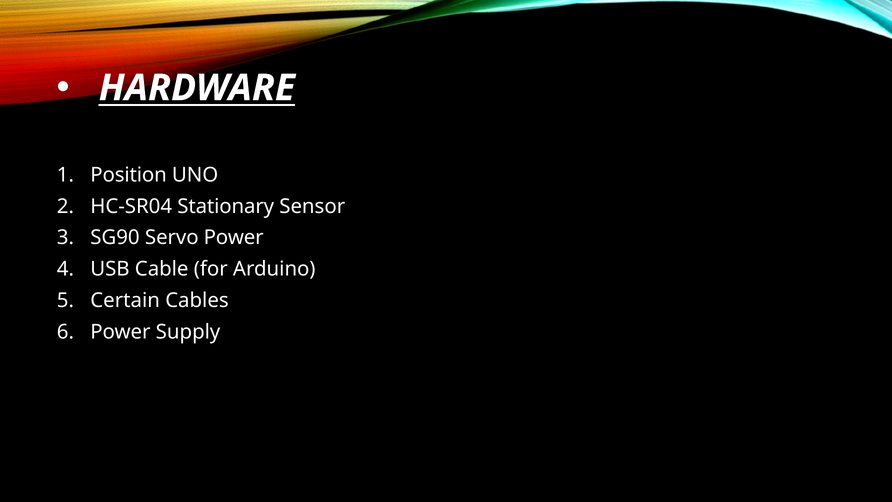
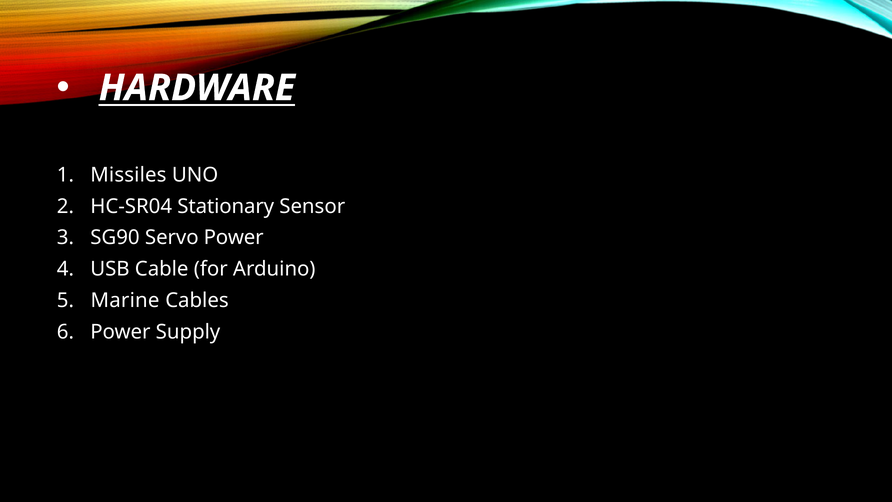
Position: Position -> Missiles
Certain: Certain -> Marine
